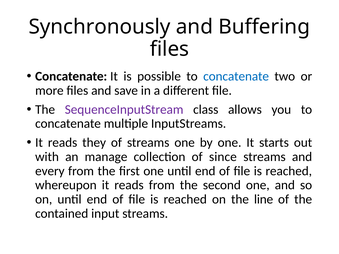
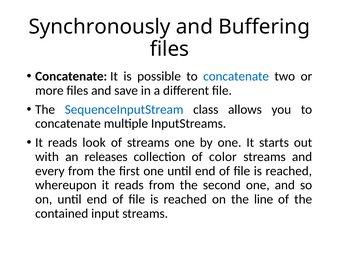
SequenceInputStream colour: purple -> blue
they: they -> look
manage: manage -> releases
since: since -> color
